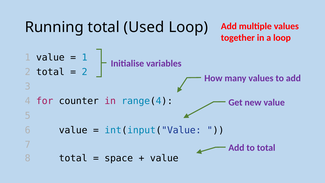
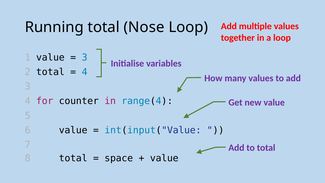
Used: Used -> Nose
1 at (85, 57): 1 -> 3
2 at (85, 72): 2 -> 4
